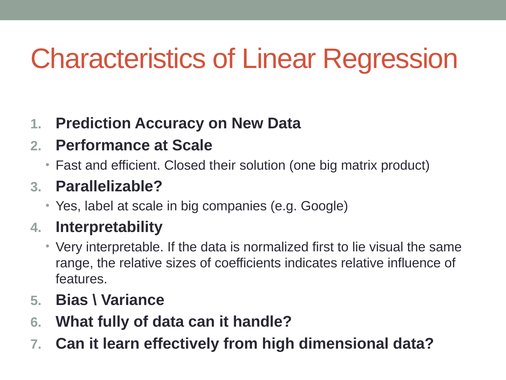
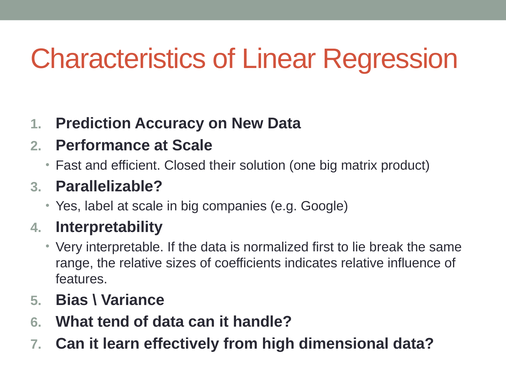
visual: visual -> break
fully: fully -> tend
